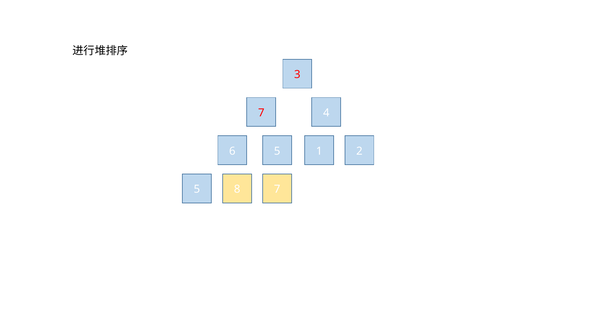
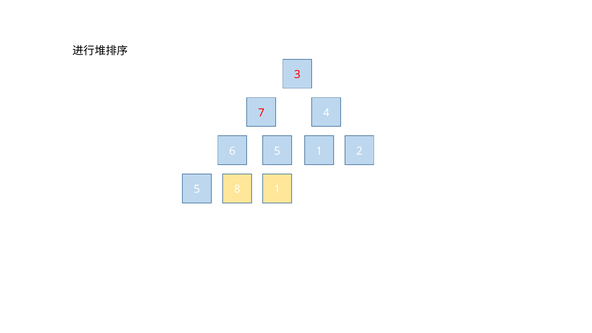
8 7: 7 -> 1
